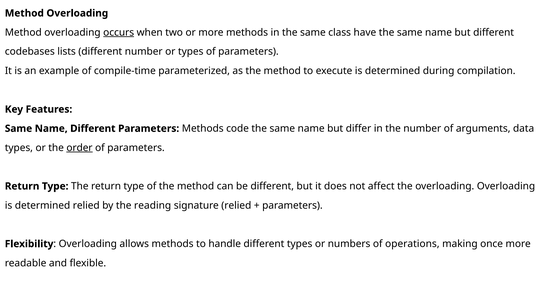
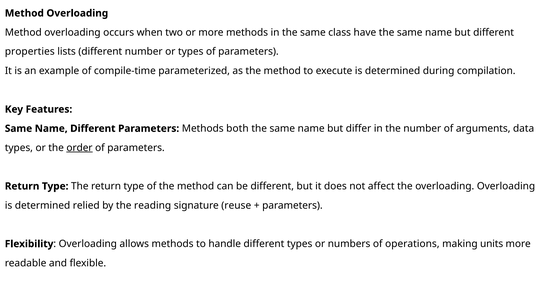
occurs underline: present -> none
codebases: codebases -> properties
code: code -> both
signature relied: relied -> reuse
once: once -> units
